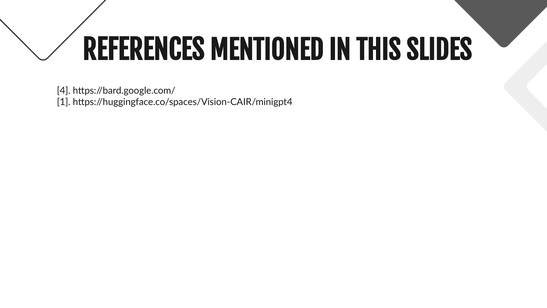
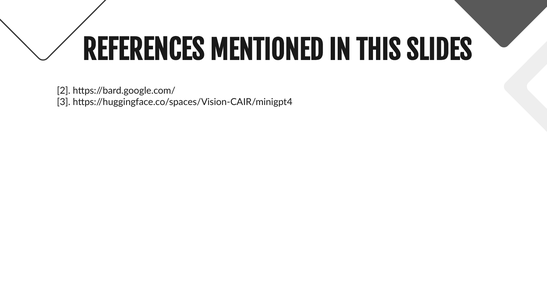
4: 4 -> 2
1: 1 -> 3
